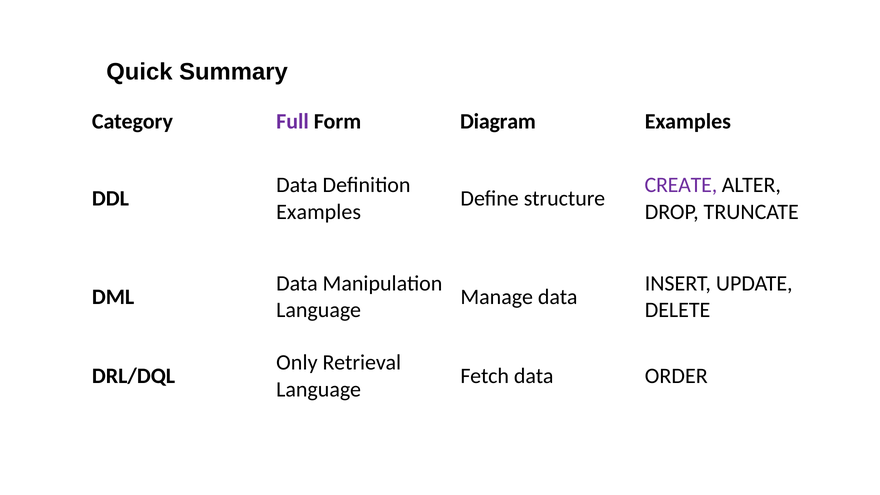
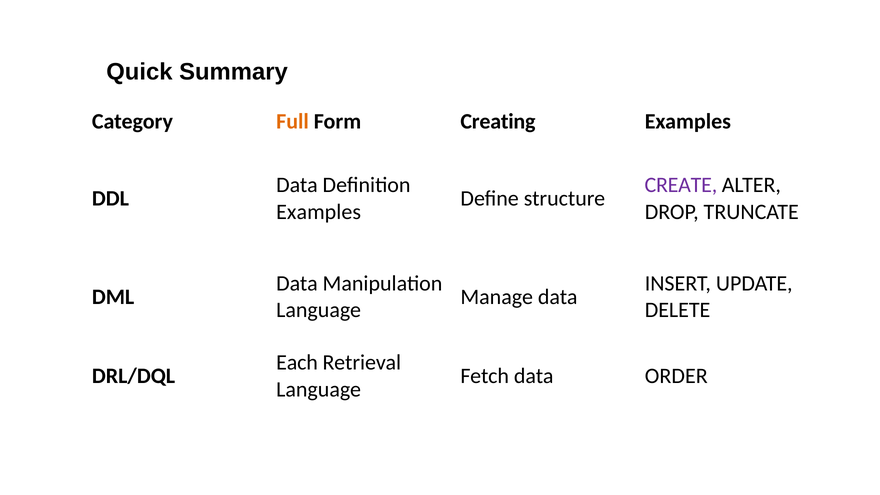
Full colour: purple -> orange
Diagram: Diagram -> Creating
Only: Only -> Each
